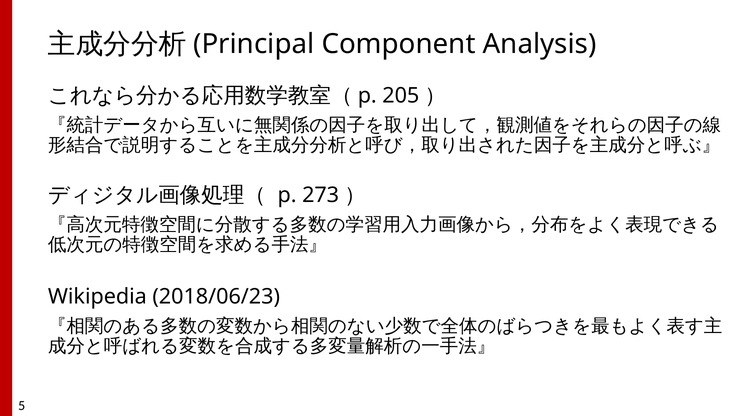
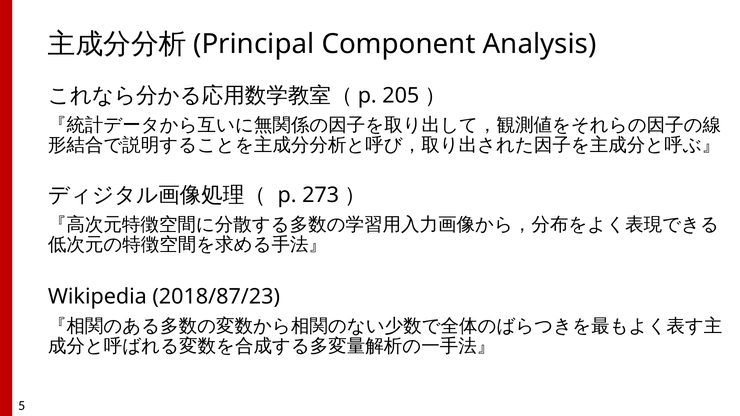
2018/06/23: 2018/06/23 -> 2018/87/23
